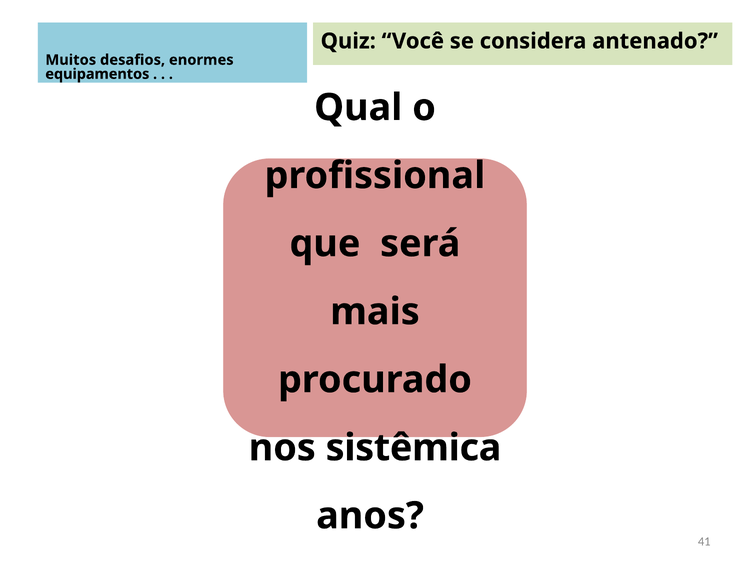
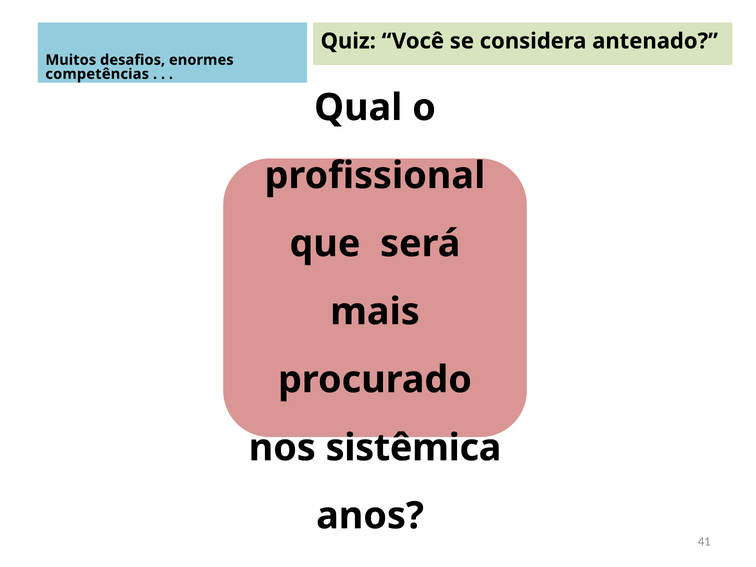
equipamentos: equipamentos -> competências
